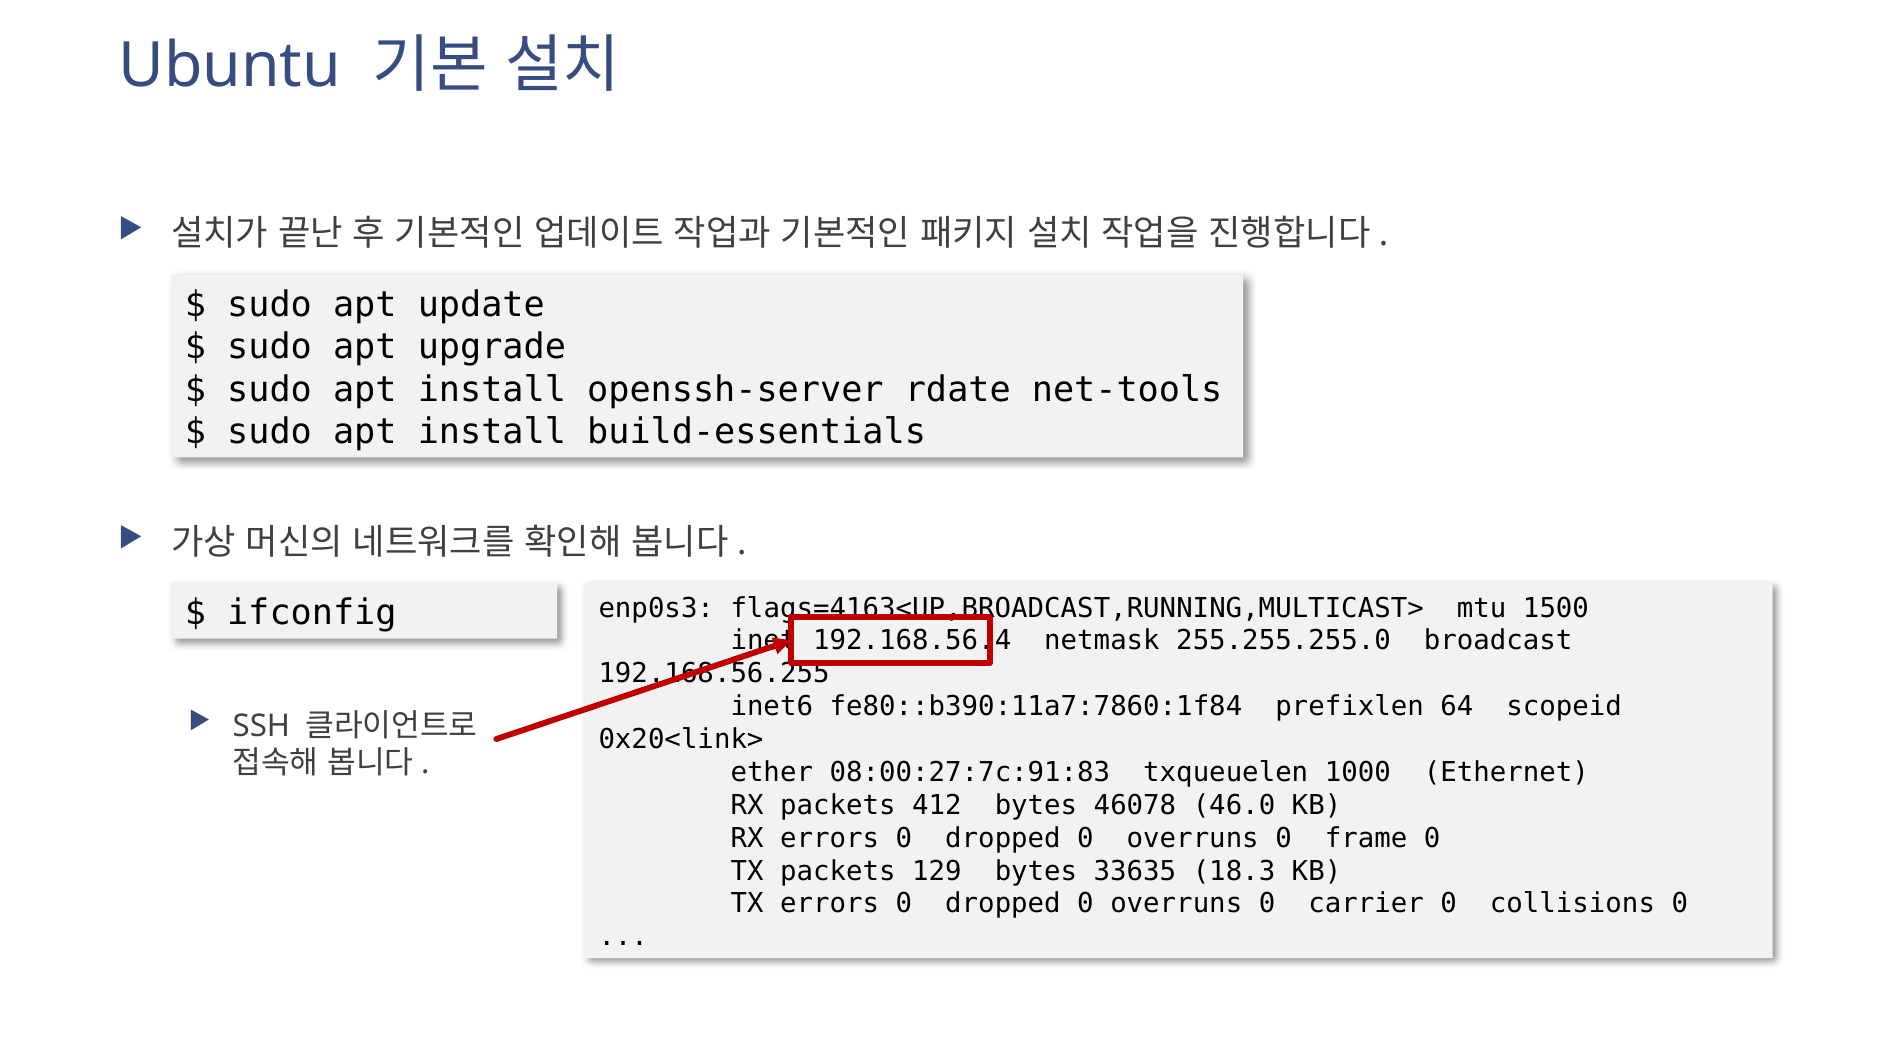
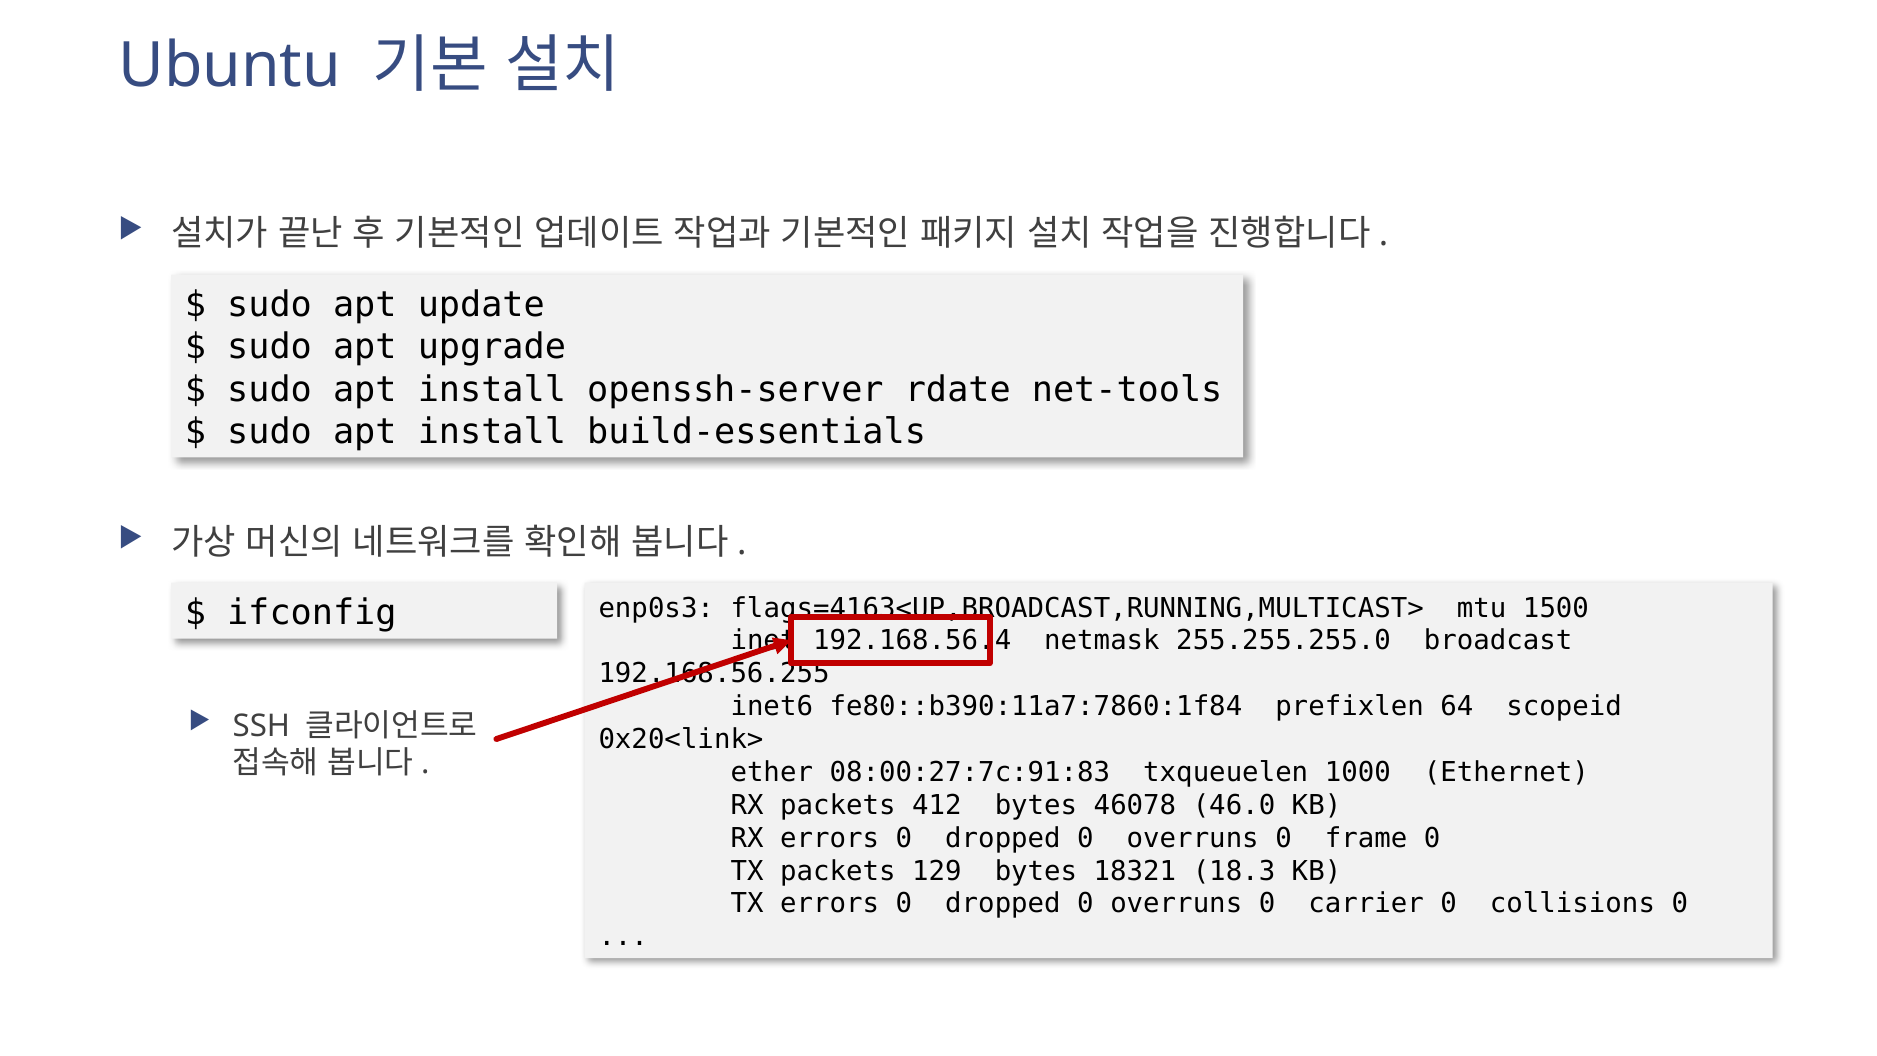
33635: 33635 -> 18321
